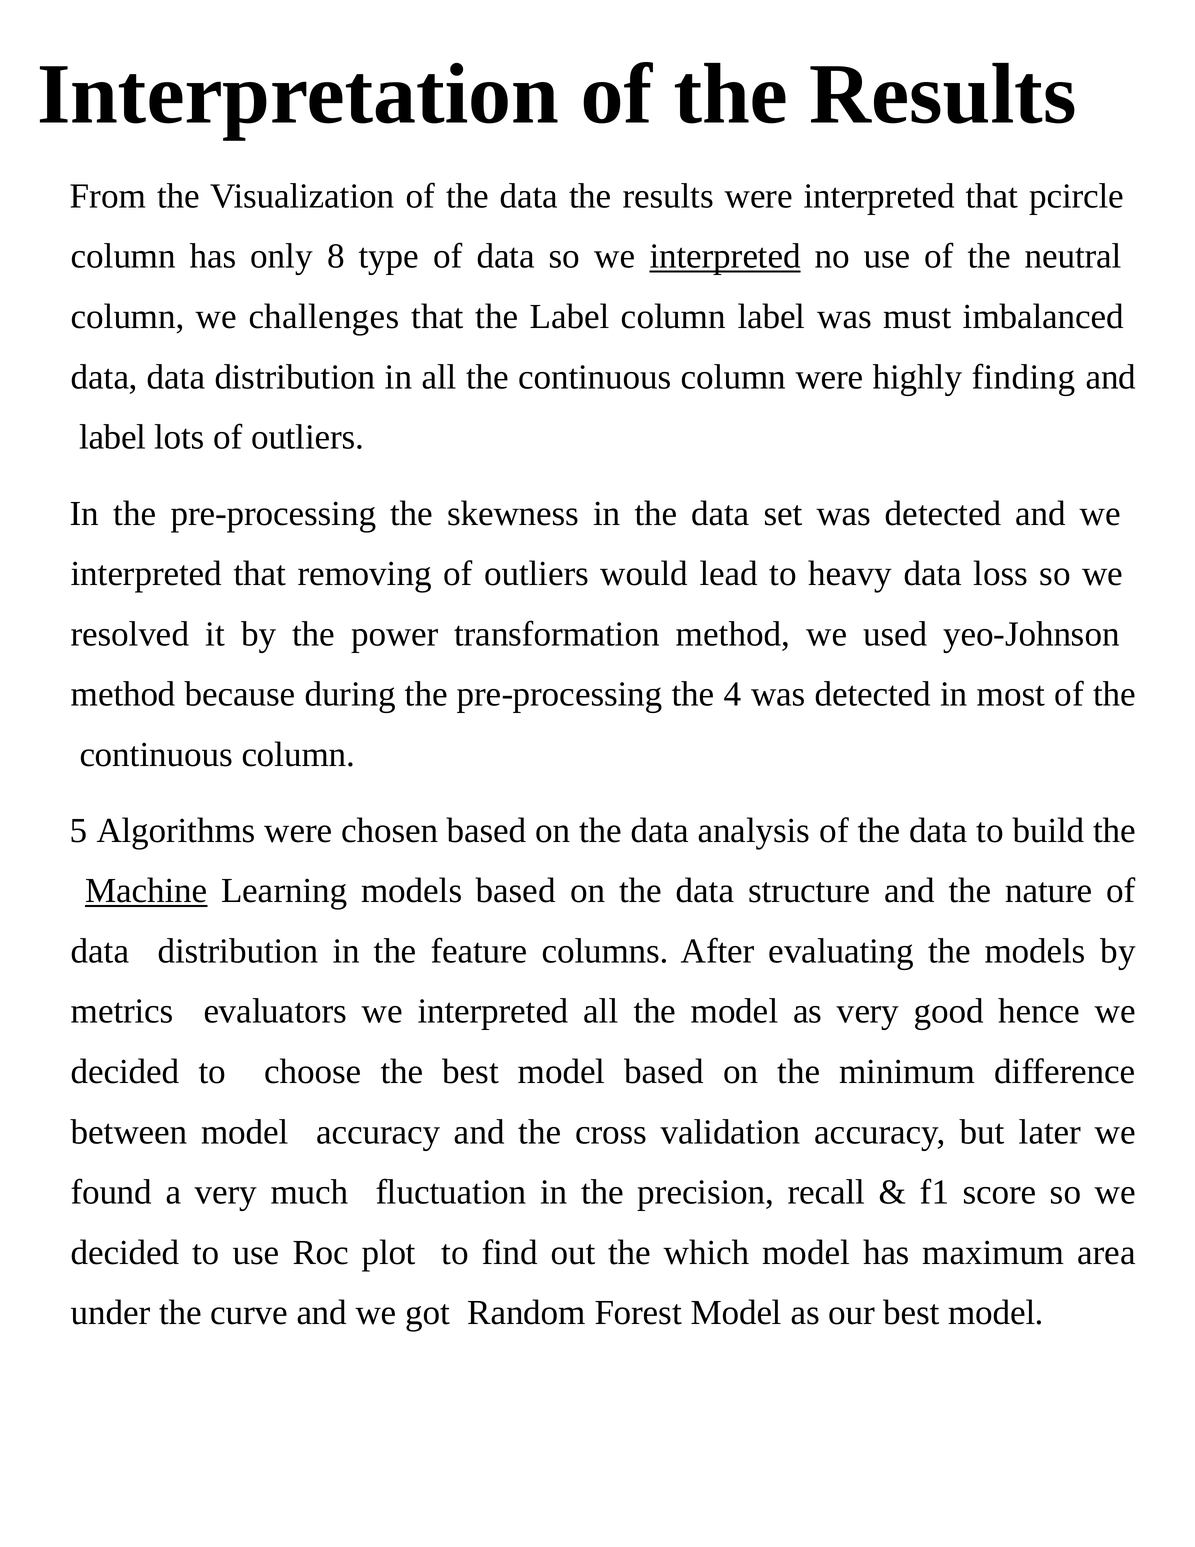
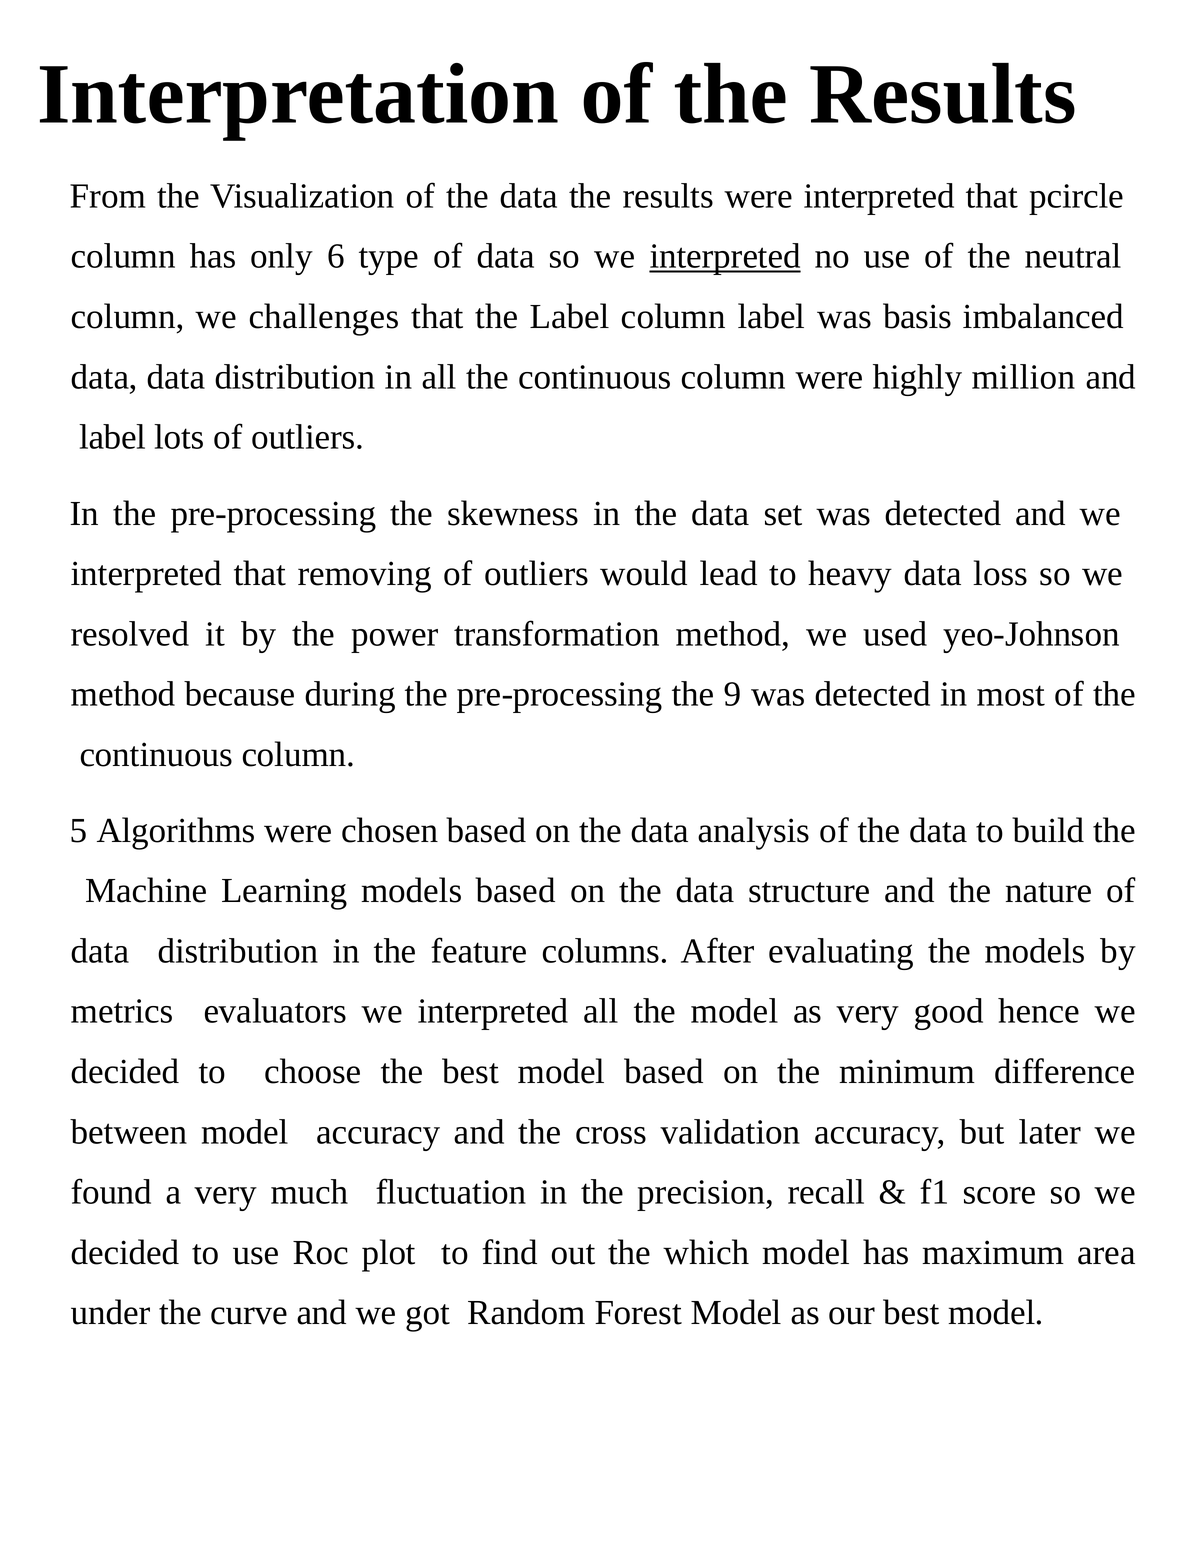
8: 8 -> 6
must: must -> basis
finding: finding -> million
4: 4 -> 9
Machine underline: present -> none
